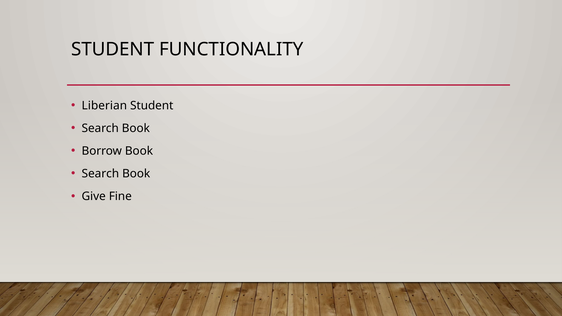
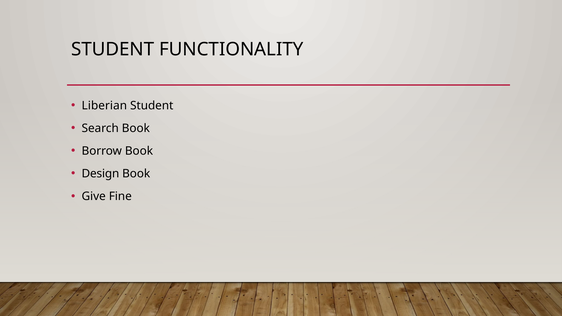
Search at (100, 174): Search -> Design
